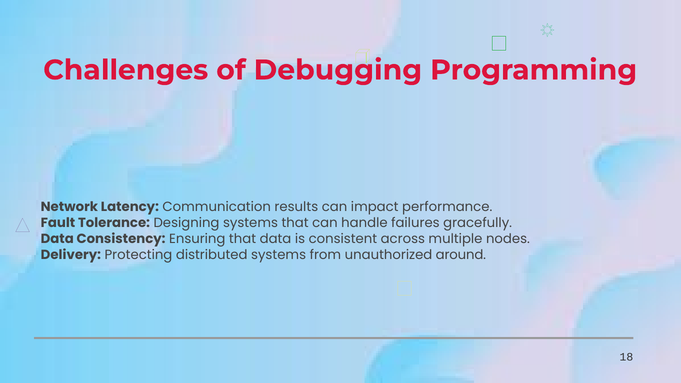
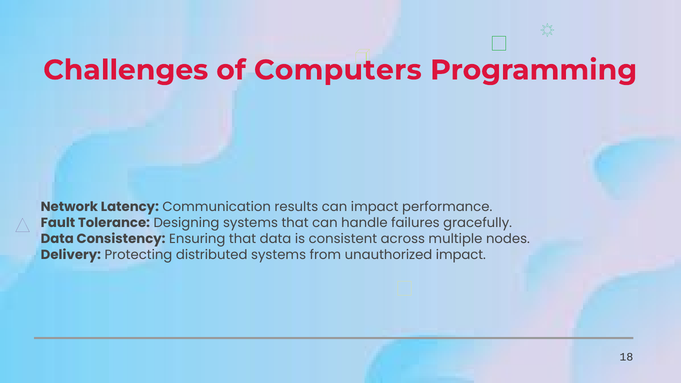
Debugging: Debugging -> Computers
unauthorized around: around -> impact
